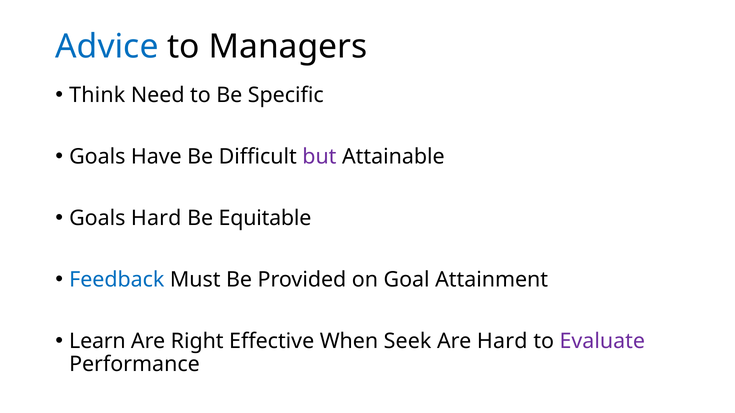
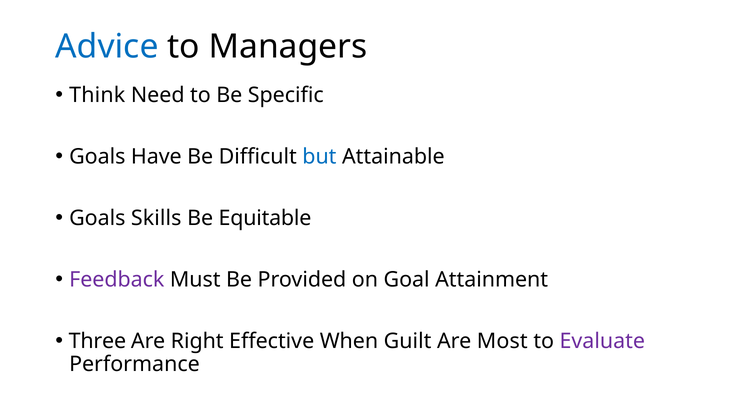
but colour: purple -> blue
Goals Hard: Hard -> Skills
Feedback colour: blue -> purple
Learn: Learn -> Three
Seek: Seek -> Guilt
Are Hard: Hard -> Most
